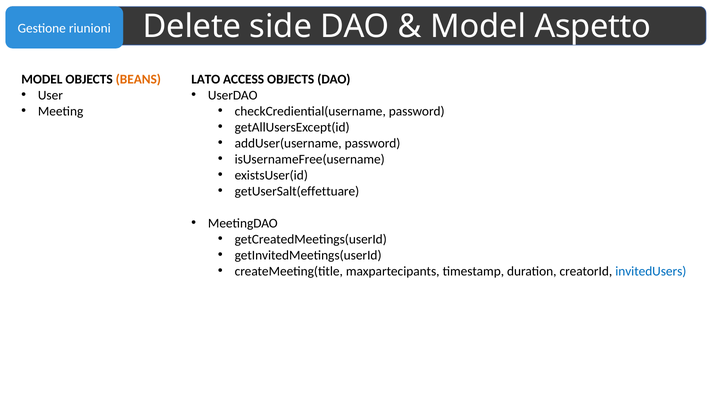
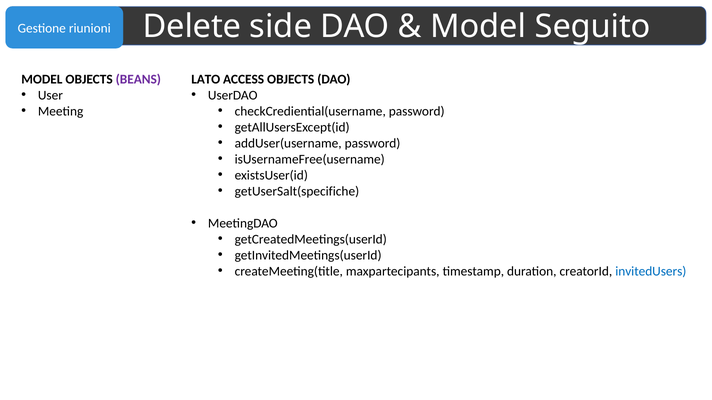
Aspetto: Aspetto -> Seguito
BEANS colour: orange -> purple
getUserSalt(effettuare: getUserSalt(effettuare -> getUserSalt(specifiche
